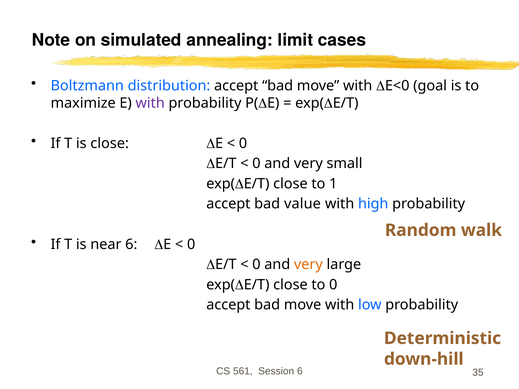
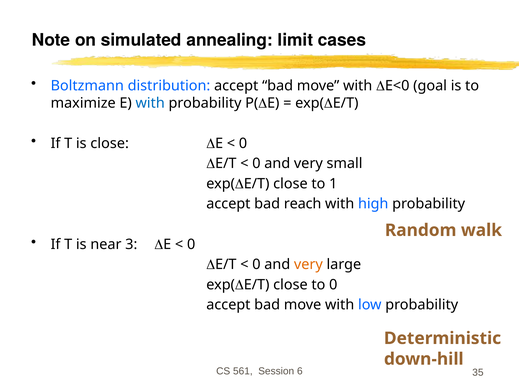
with at (150, 103) colour: purple -> blue
value: value -> reach
near 6: 6 -> 3
